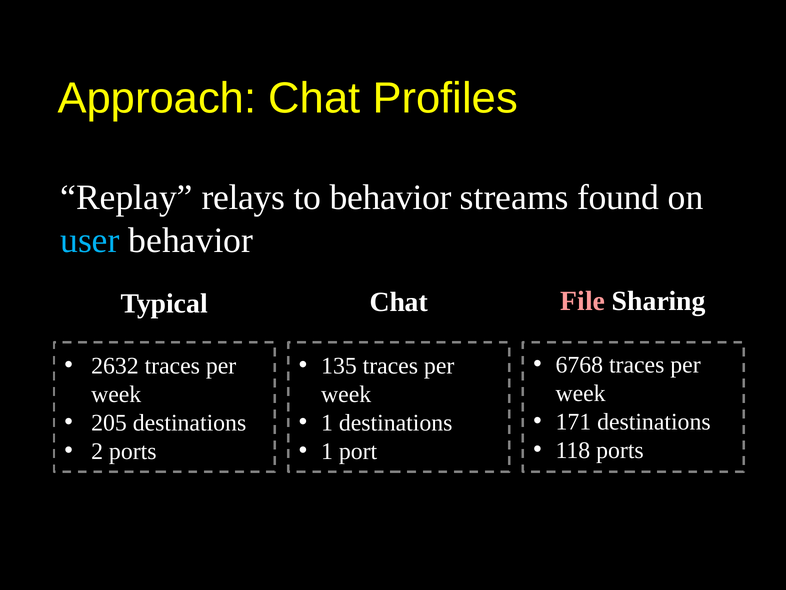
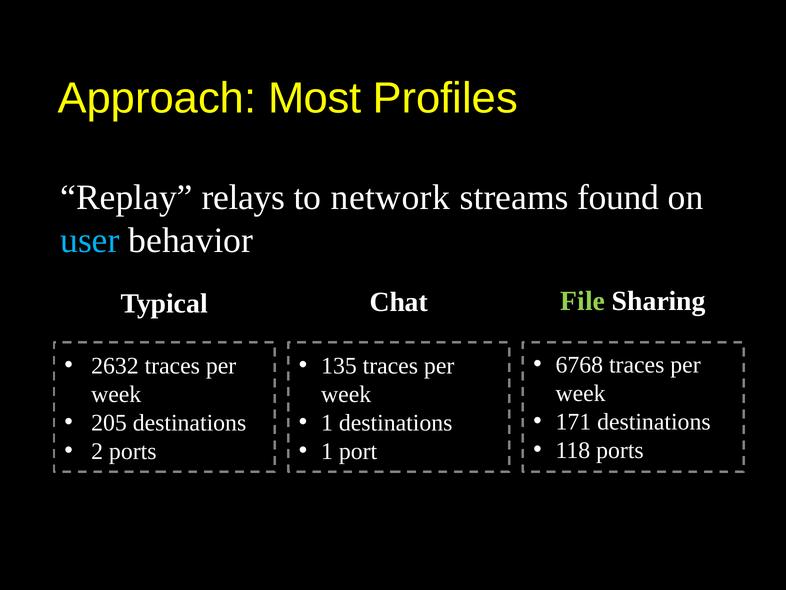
Approach Chat: Chat -> Most
to behavior: behavior -> network
File colour: pink -> light green
